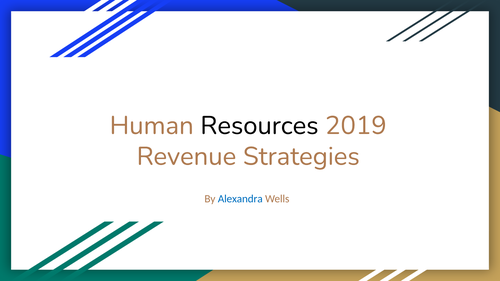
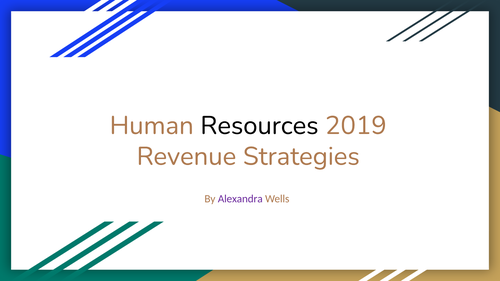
Alexandra colour: blue -> purple
